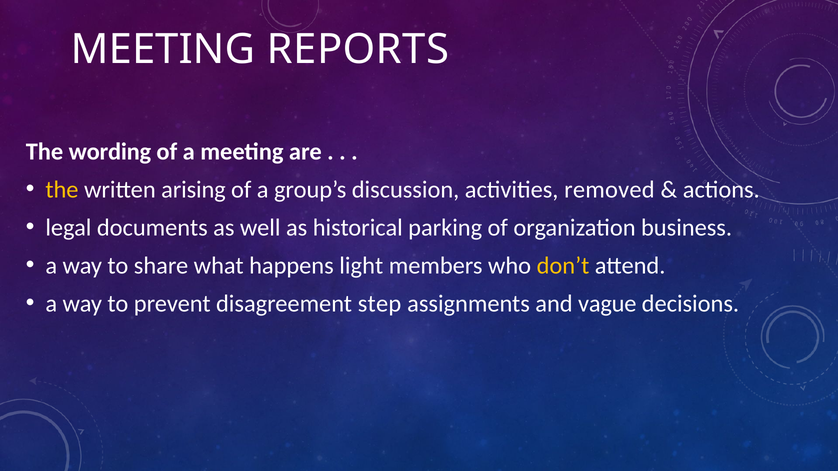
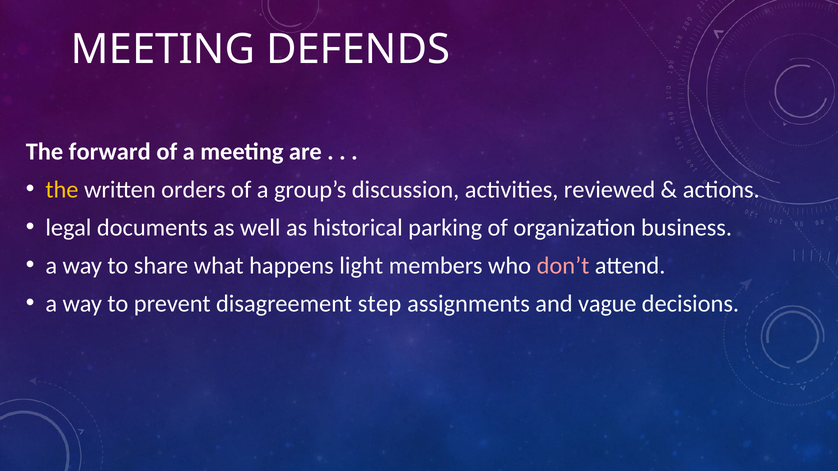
REPORTS: REPORTS -> DEFENDS
wording: wording -> forward
arising: arising -> orders
removed: removed -> reviewed
don’t colour: yellow -> pink
